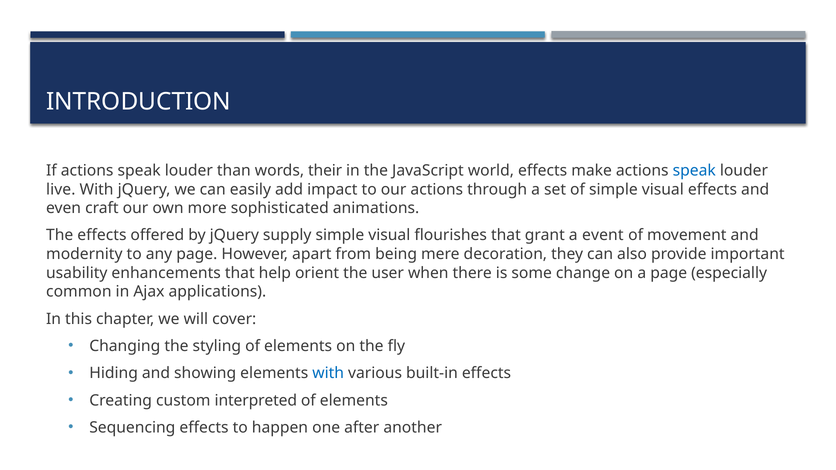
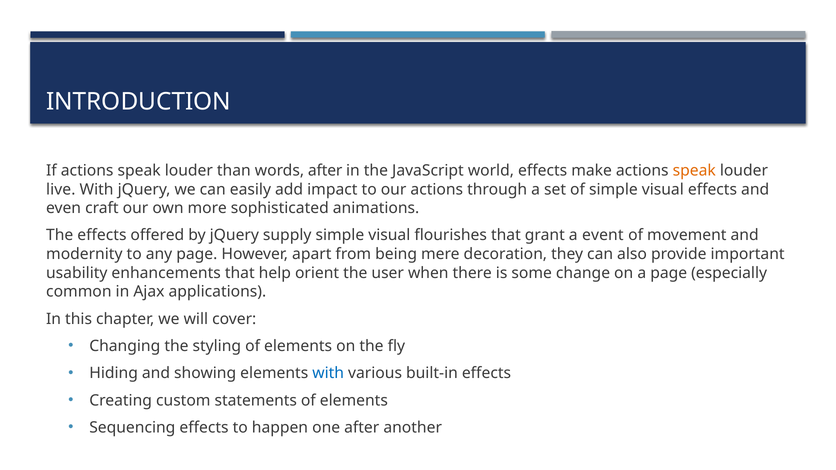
words their: their -> after
speak at (694, 171) colour: blue -> orange
interpreted: interpreted -> statements
